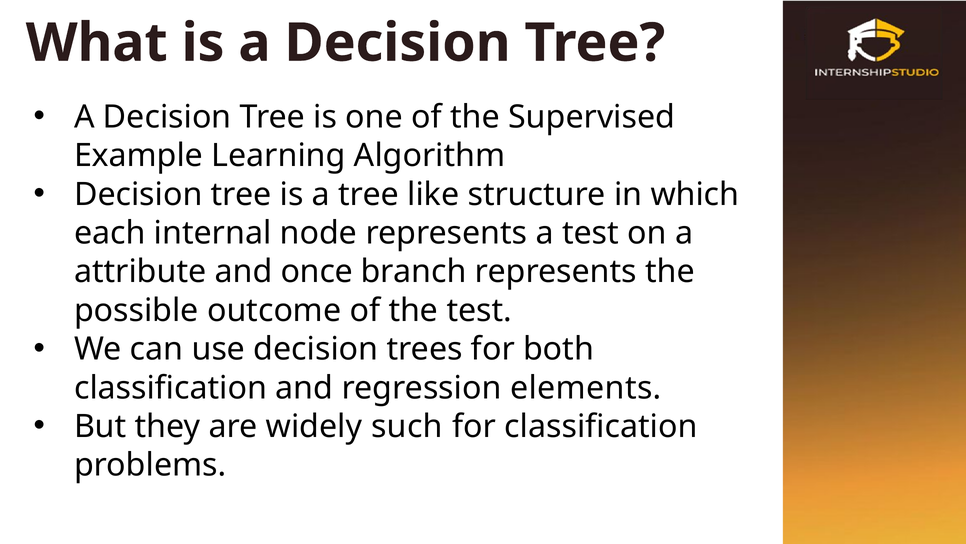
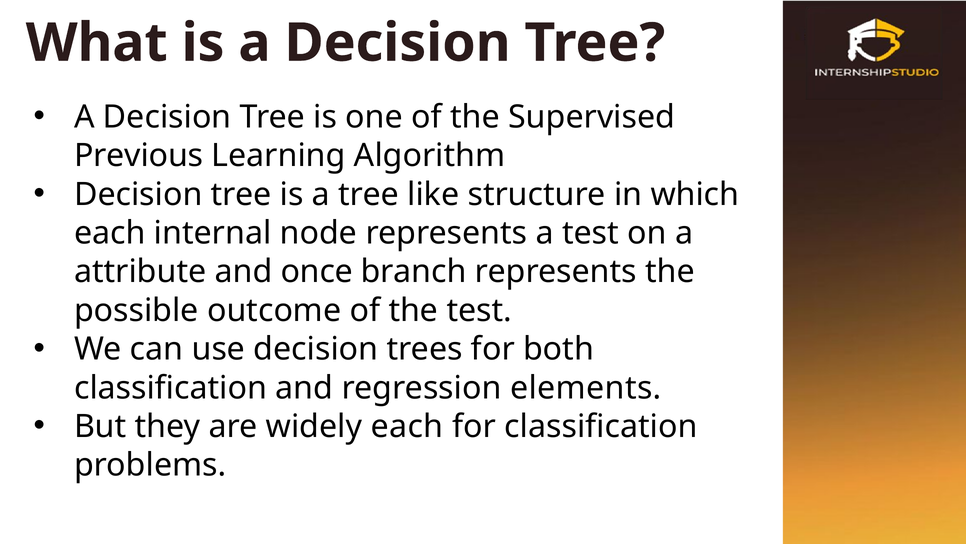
Example: Example -> Previous
widely such: such -> each
